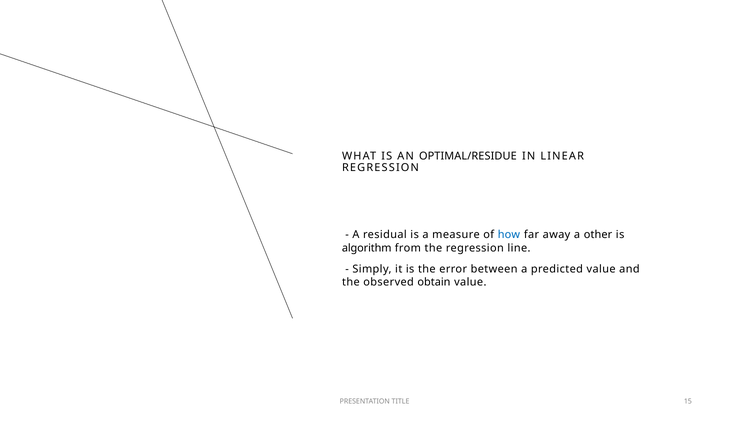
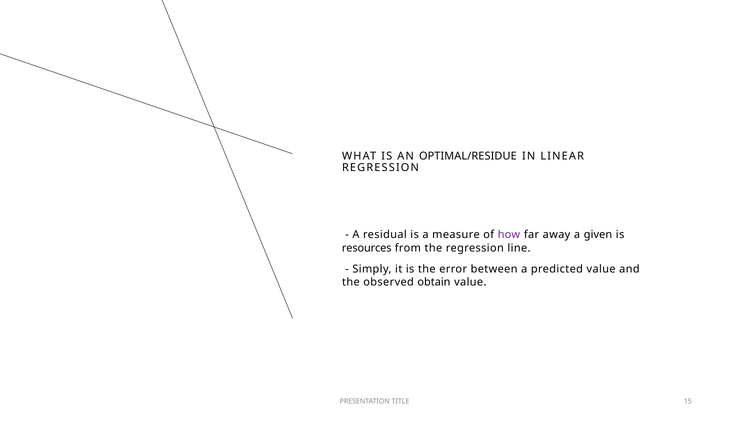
how colour: blue -> purple
other: other -> given
algorithm: algorithm -> resources
